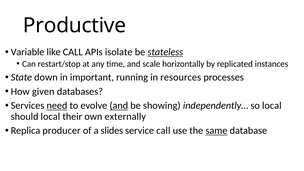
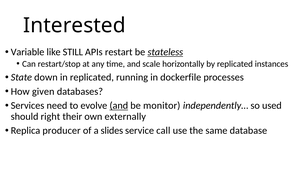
Productive: Productive -> Interested
like CALL: CALL -> STILL
isolate: isolate -> restart
in important: important -> replicated
resources: resources -> dockerfile
need underline: present -> none
showing: showing -> monitor
so local: local -> used
should local: local -> right
same underline: present -> none
